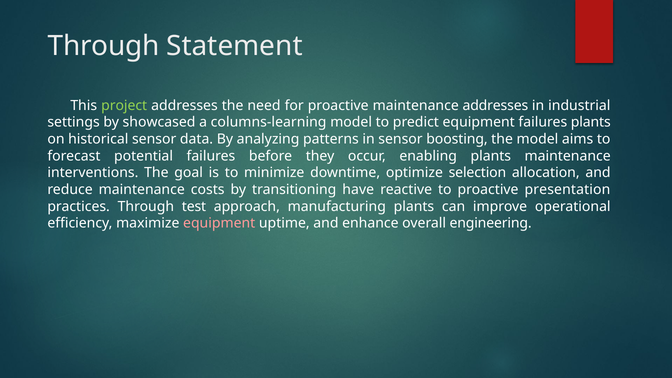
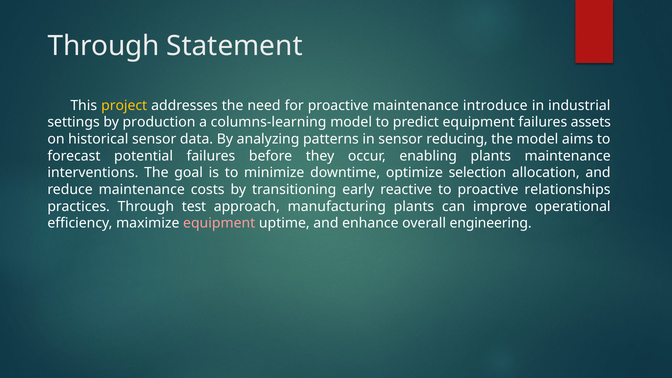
project colour: light green -> yellow
maintenance addresses: addresses -> introduce
showcased: showcased -> production
failures plants: plants -> assets
boosting: boosting -> reducing
have: have -> early
presentation: presentation -> relationships
